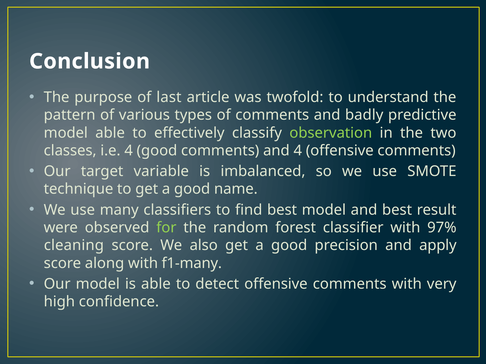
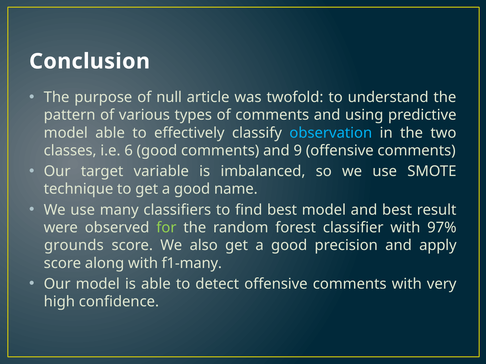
last: last -> null
badly: badly -> using
observation colour: light green -> light blue
i.e 4: 4 -> 6
and 4: 4 -> 9
cleaning: cleaning -> grounds
